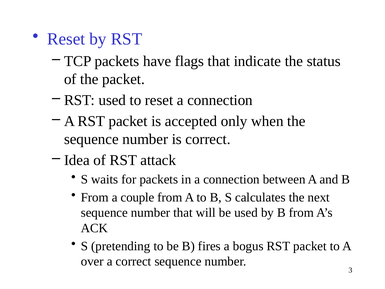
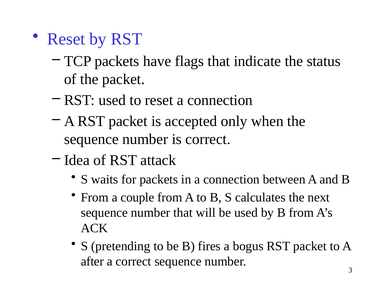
over: over -> after
